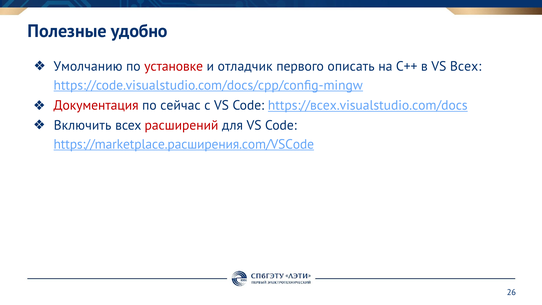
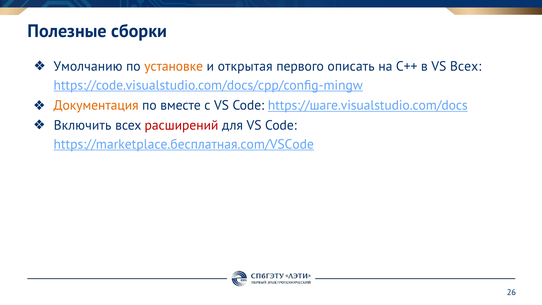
удобно: удобно -> сборки
установке colour: red -> orange
отладчик: отладчик -> открытая
Документация colour: red -> orange
сейчас: сейчас -> вместе
https://всех.visualstudio.com/docs: https://всех.visualstudio.com/docs -> https://шаге.visualstudio.com/docs
https://marketplace.расширения.com/VSCode: https://marketplace.расширения.com/VSCode -> https://marketplace.бесплатная.com/VSCode
